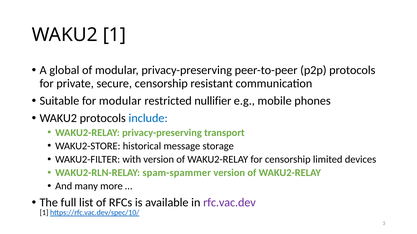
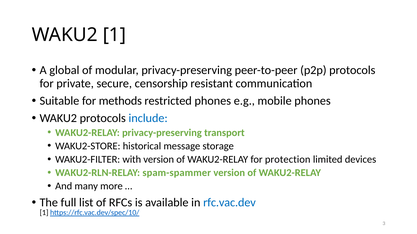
for modular: modular -> methods
restricted nullifier: nullifier -> phones
for censorship: censorship -> protection
rfc.vac.dev colour: purple -> blue
